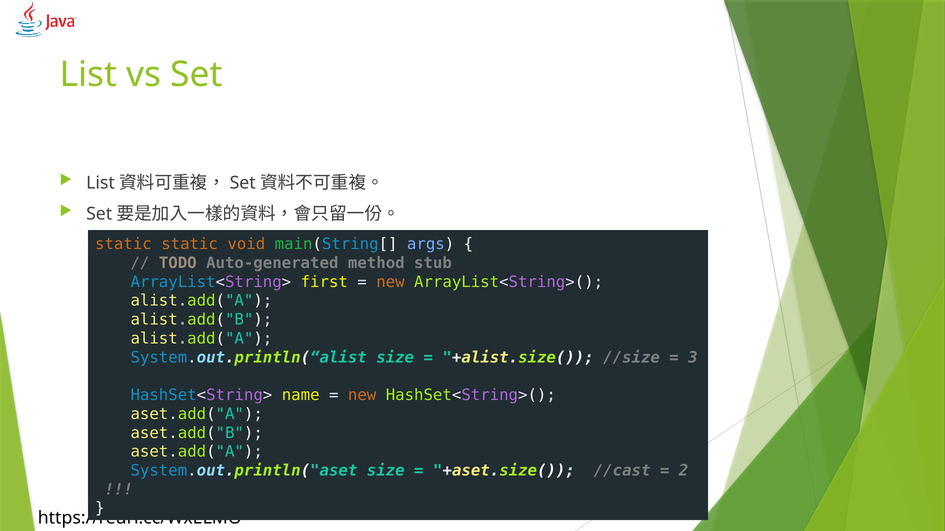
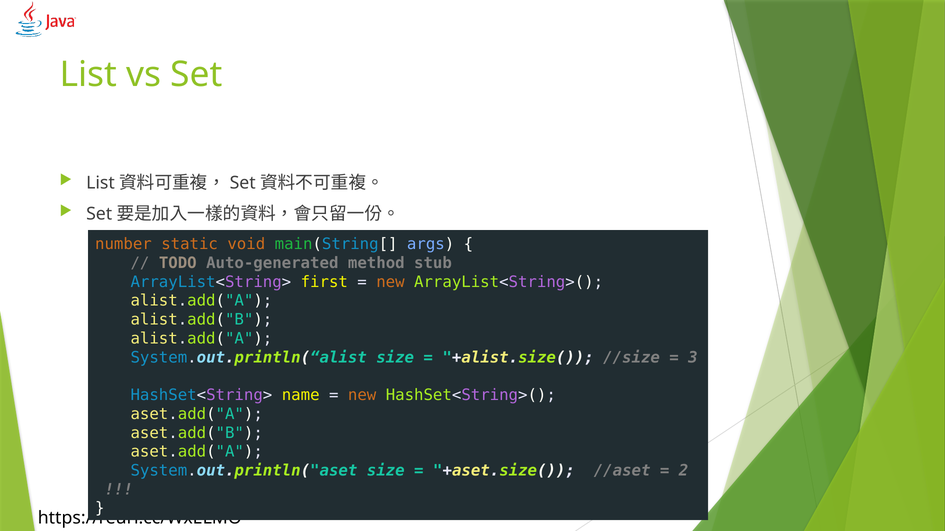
static at (123, 244): static -> number
//cast: //cast -> //aset
